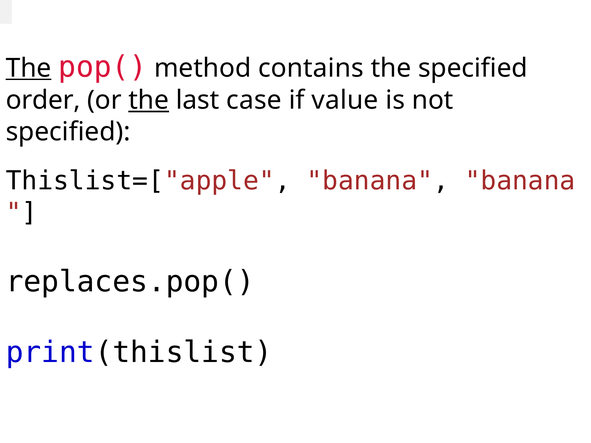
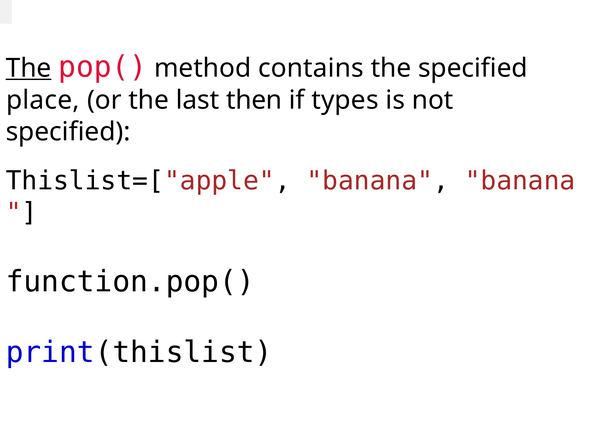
order: order -> place
the at (149, 100) underline: present -> none
case: case -> then
value: value -> types
replaces.pop(: replaces.pop( -> function.pop(
